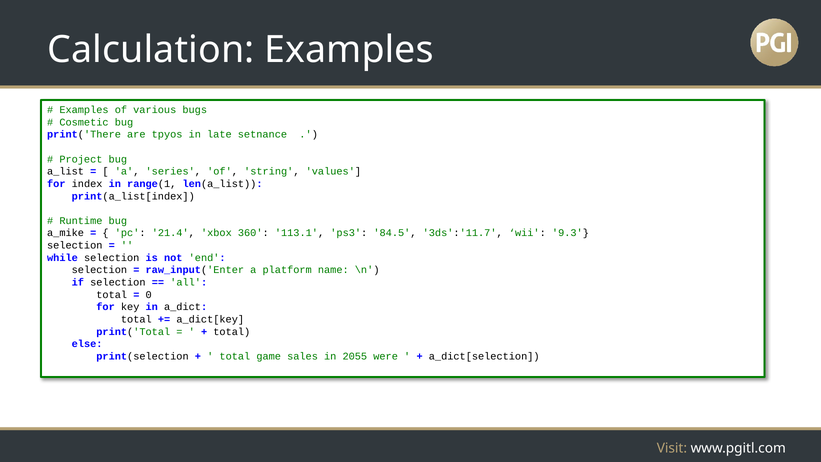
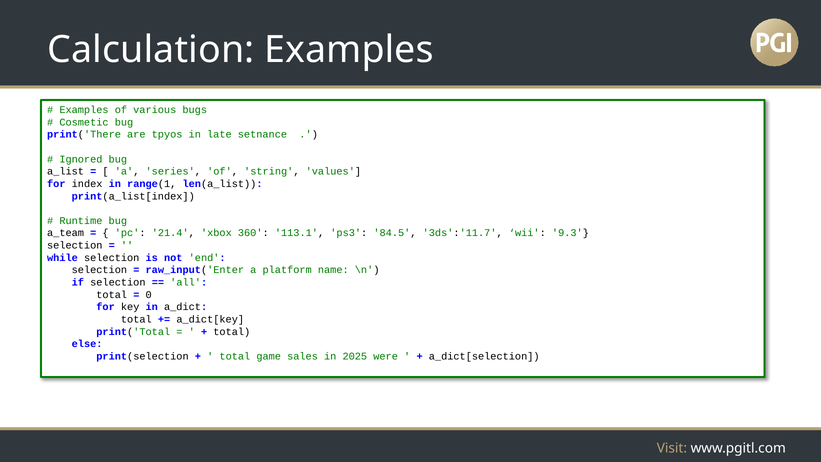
Project: Project -> Ignored
a_mike: a_mike -> a_team
2055: 2055 -> 2025
